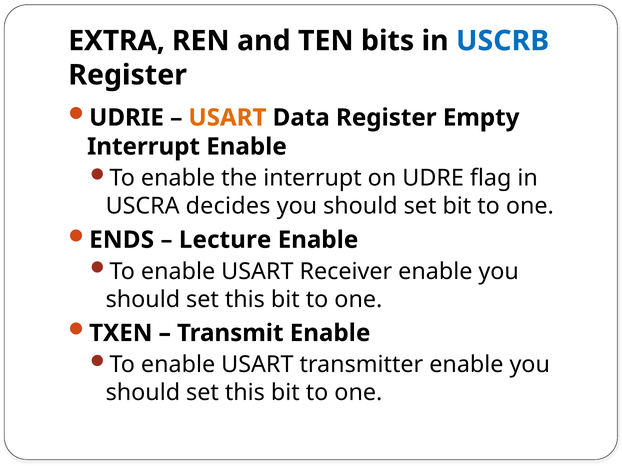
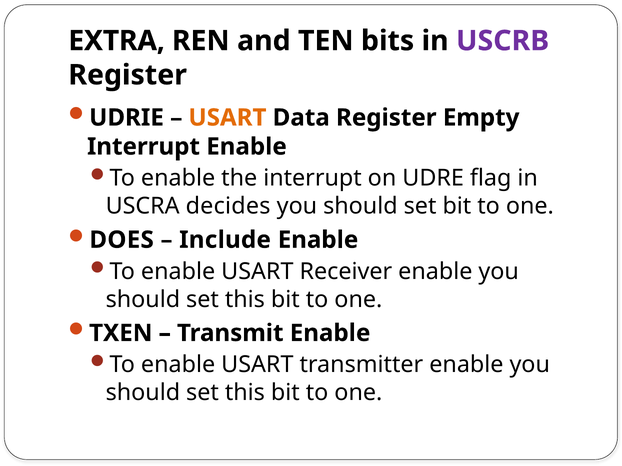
USCRB colour: blue -> purple
ENDS: ENDS -> DOES
Lecture: Lecture -> Include
